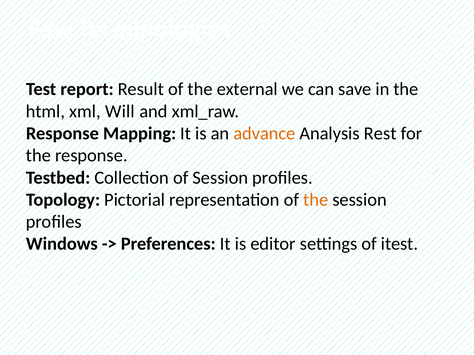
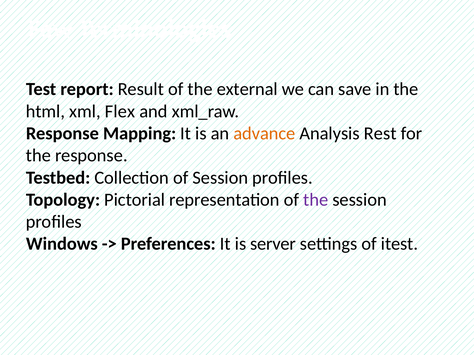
Will: Will -> Flex
the at (316, 200) colour: orange -> purple
editor: editor -> server
